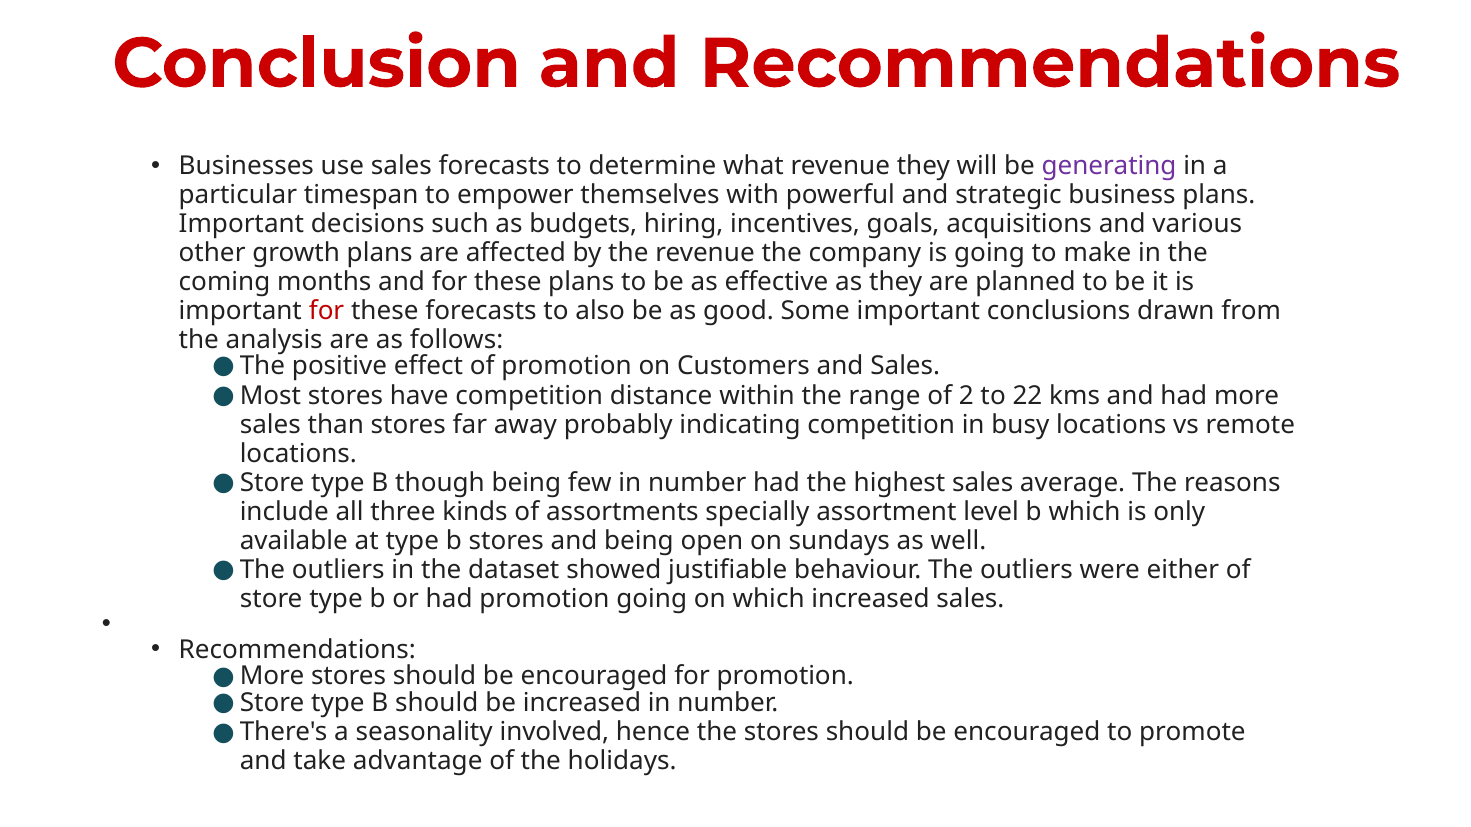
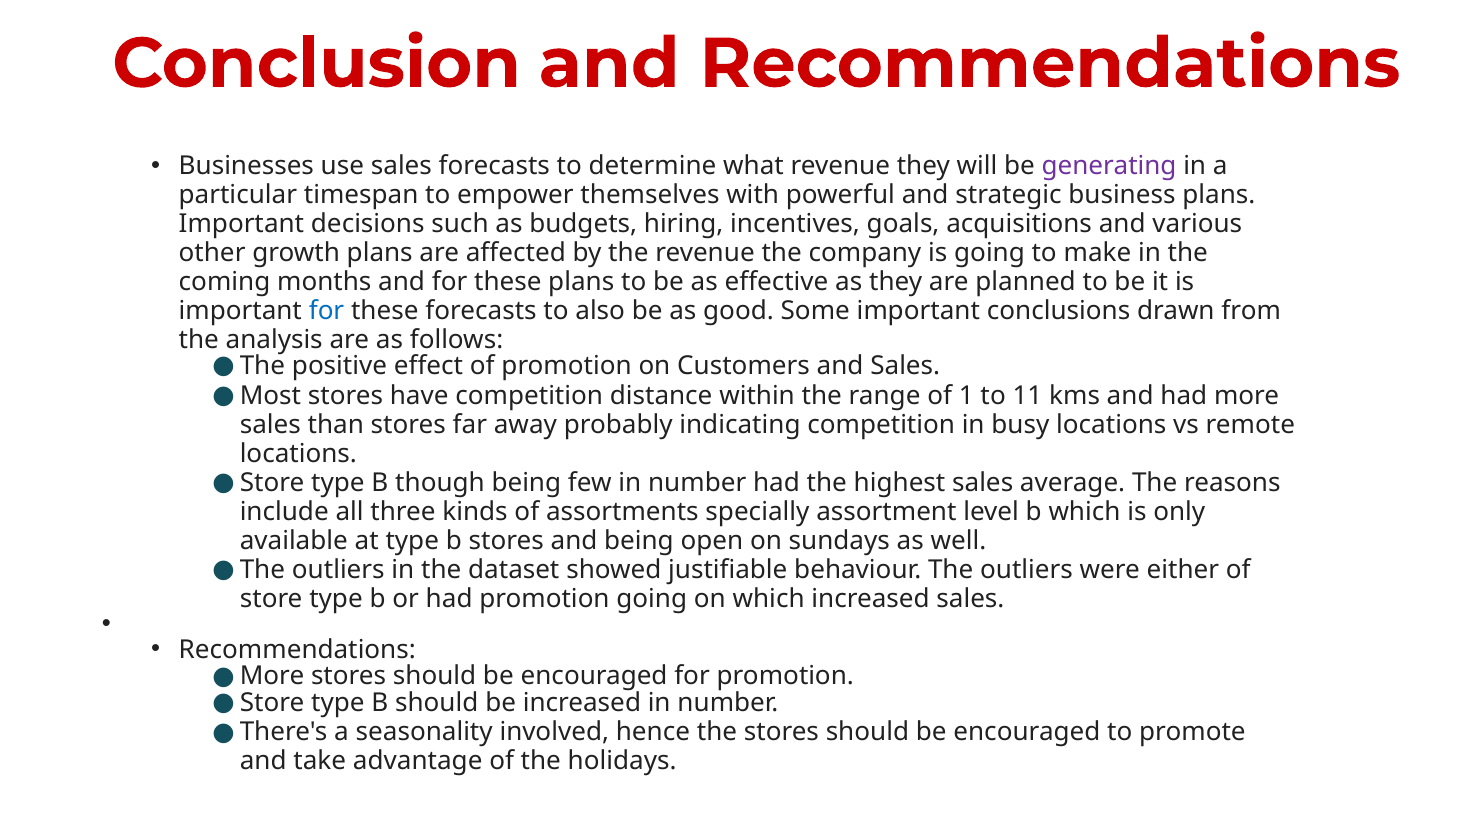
for at (327, 311) colour: red -> blue
2: 2 -> 1
22: 22 -> 11
